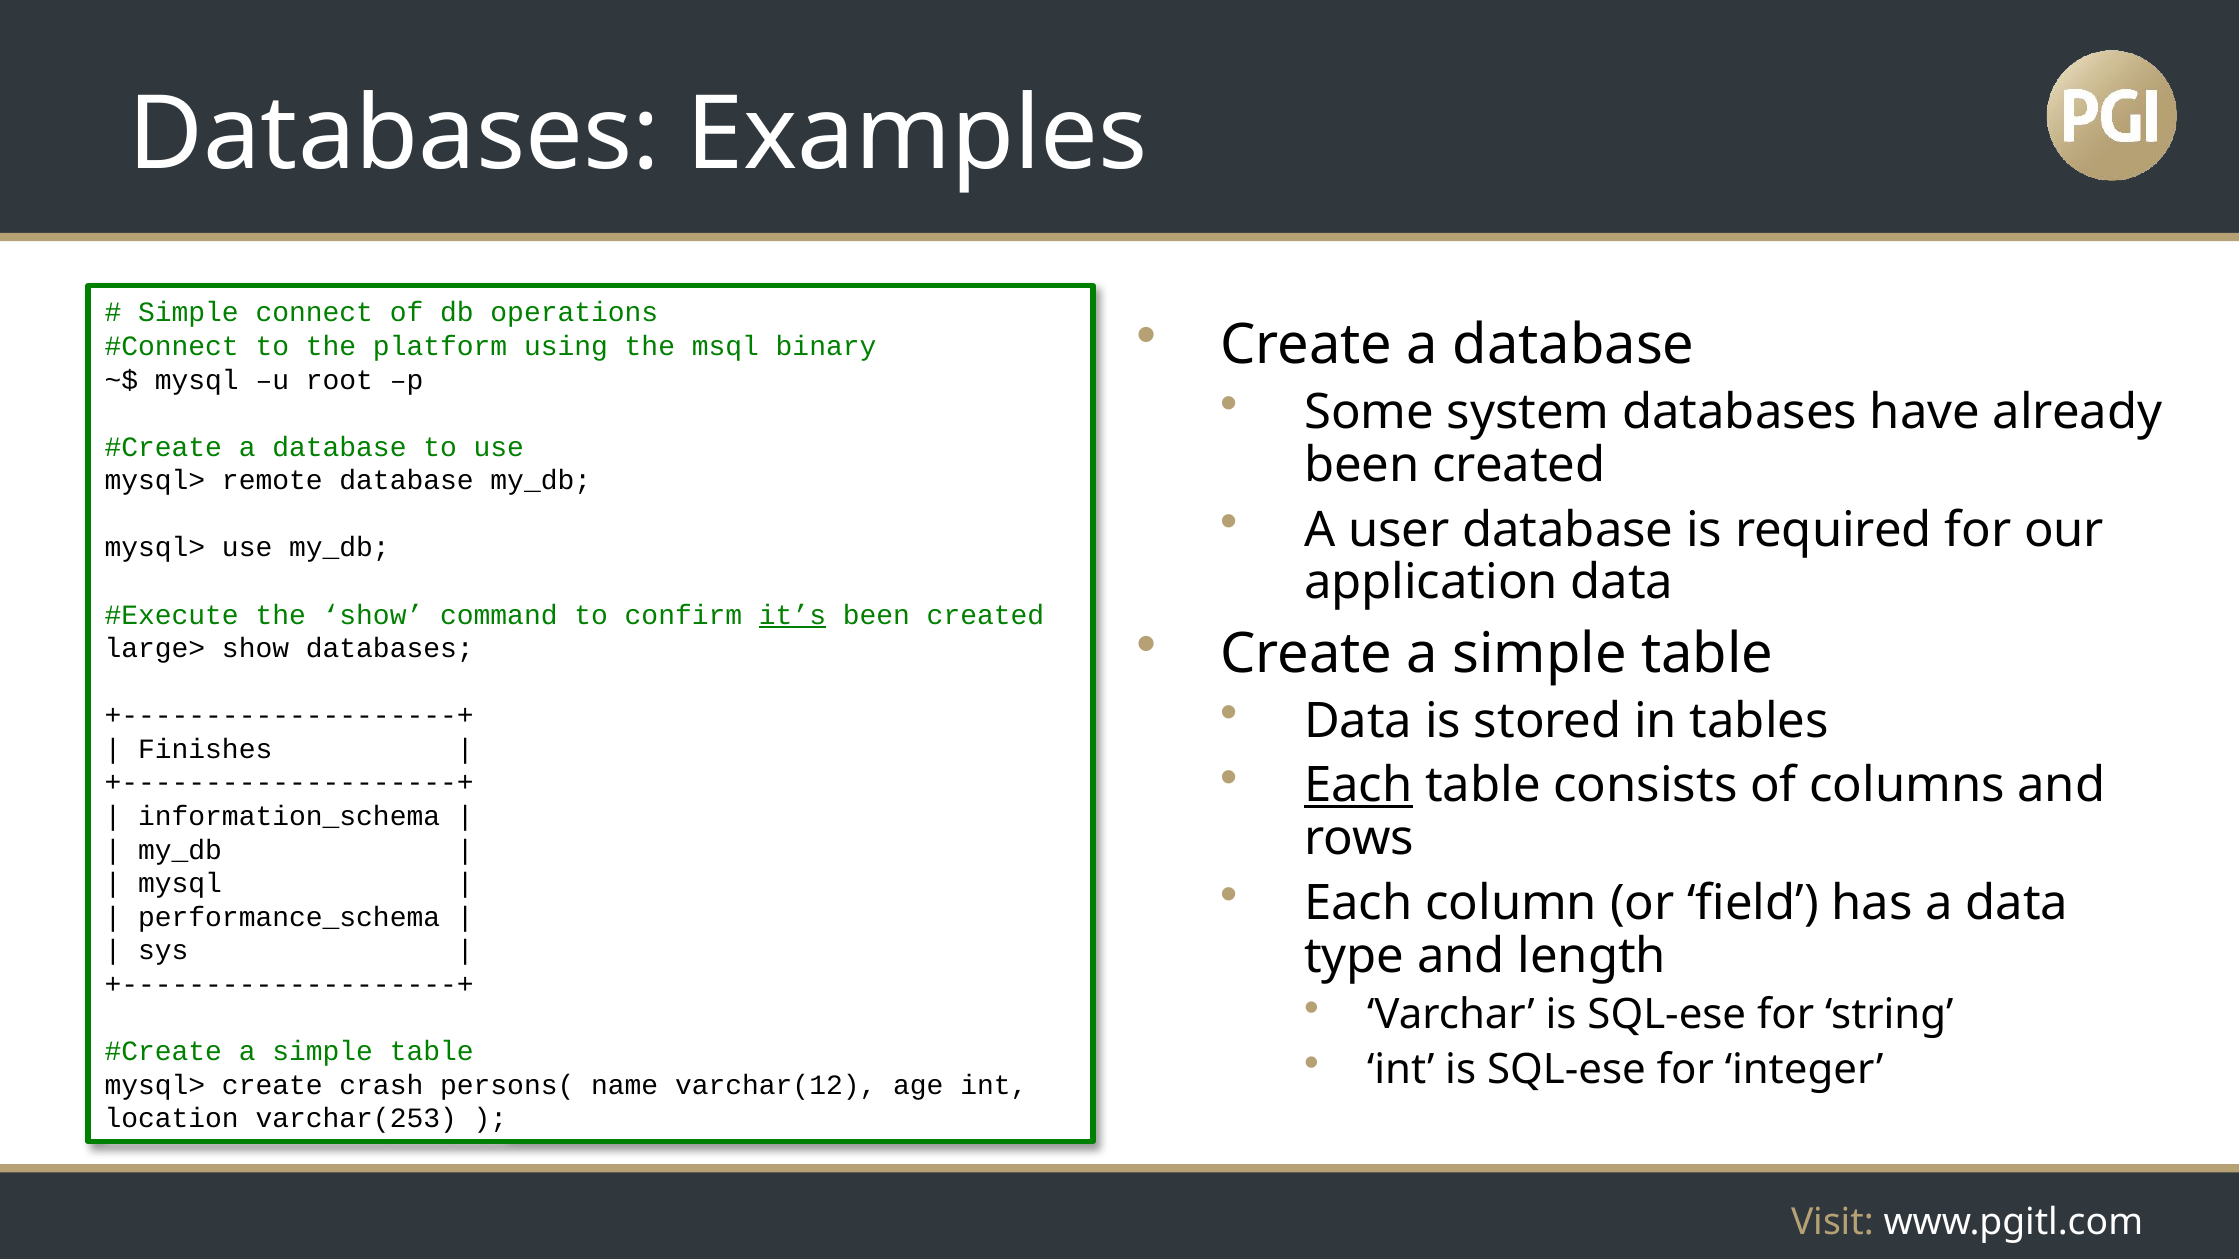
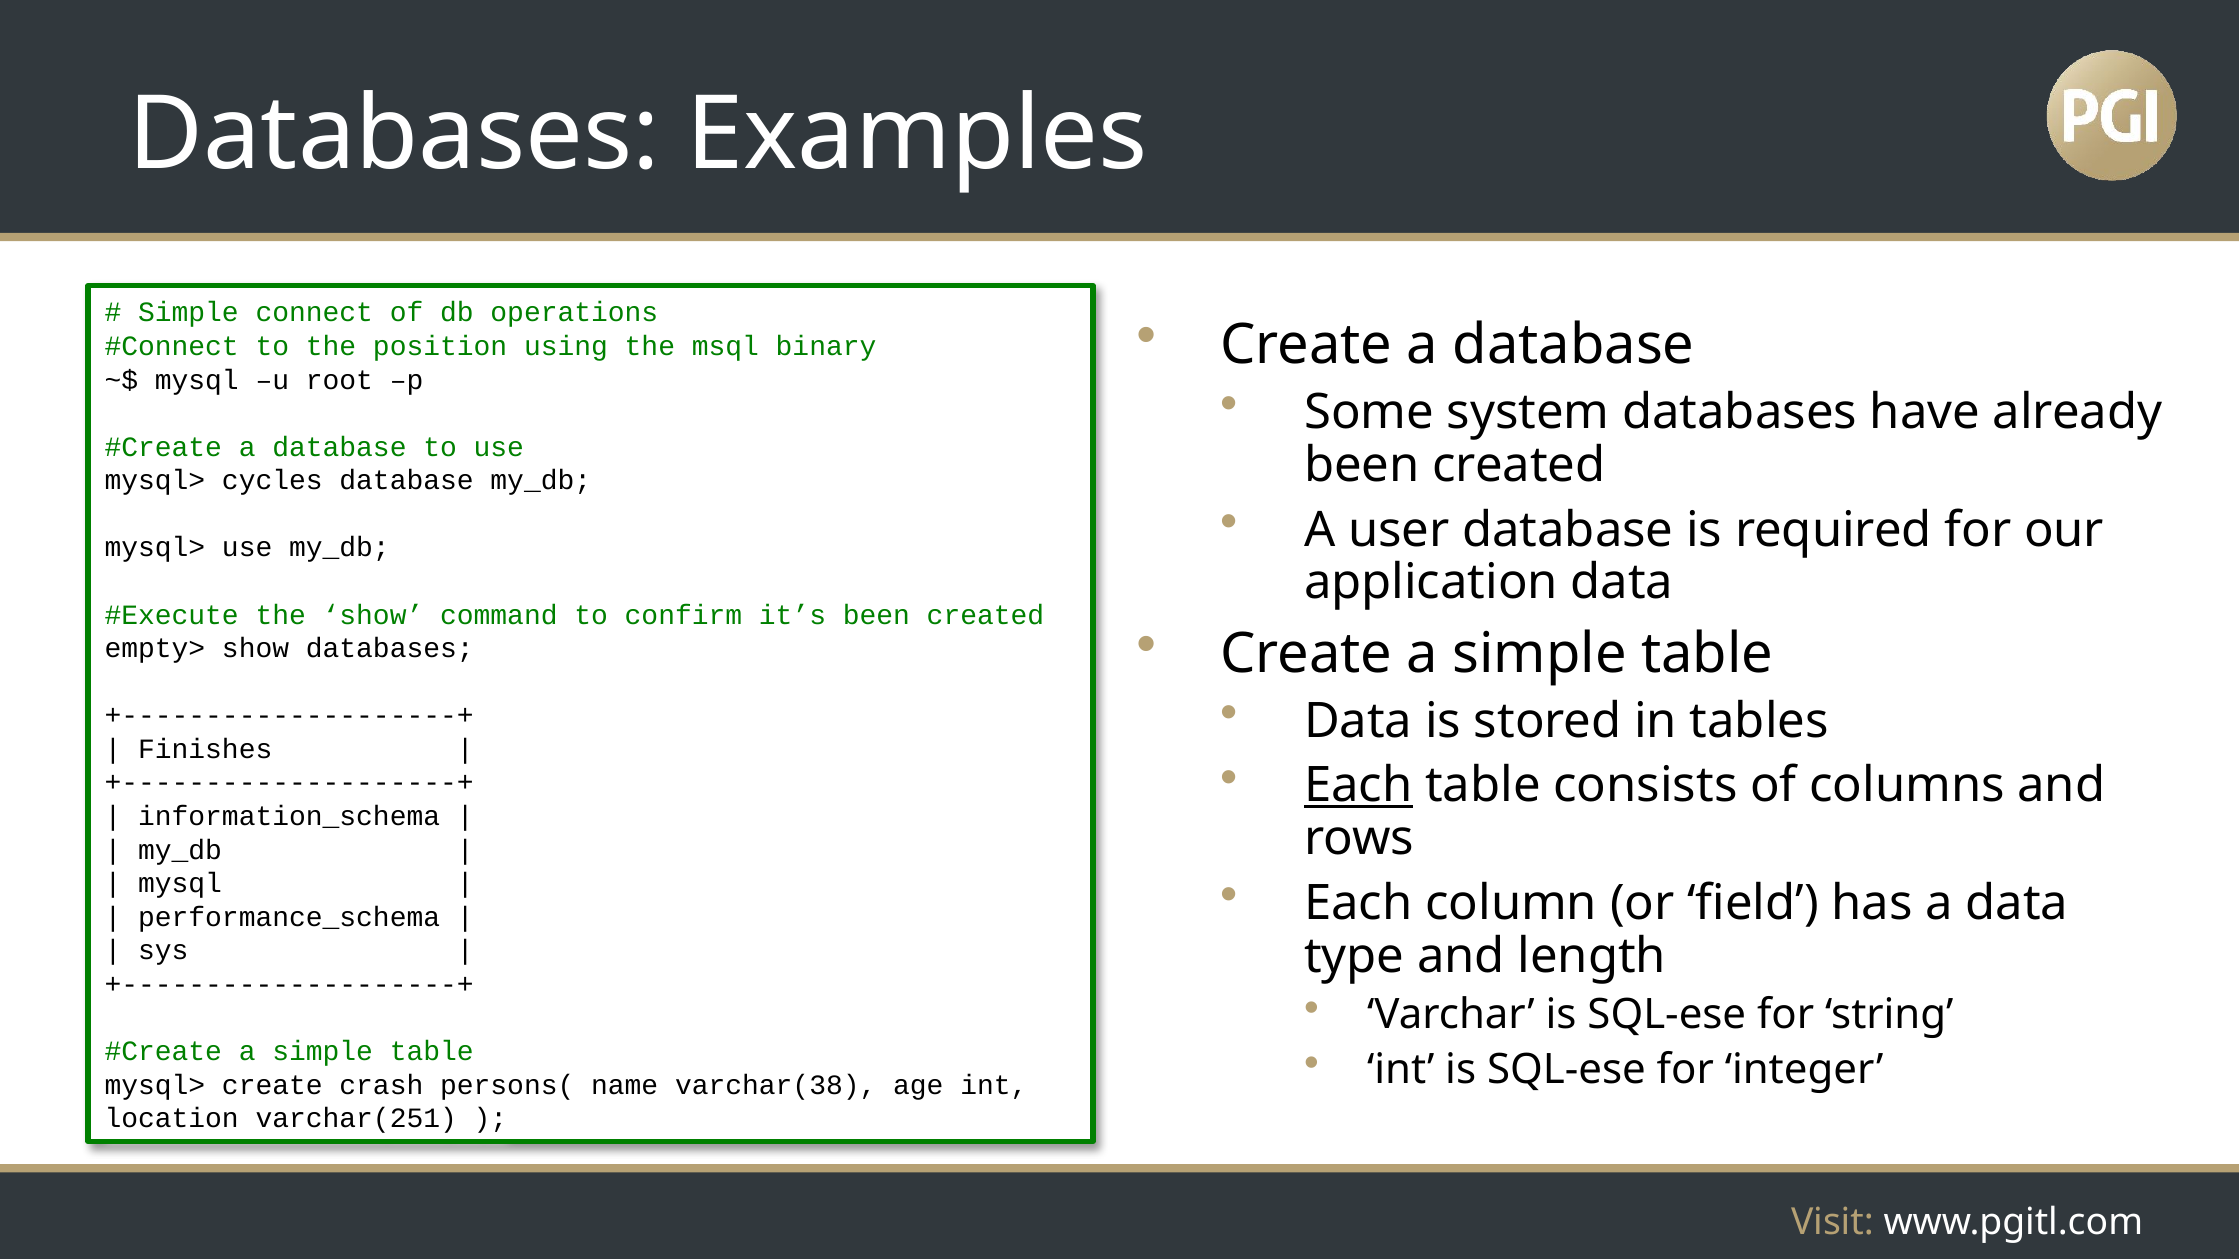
platform: platform -> position
remote: remote -> cycles
it’s underline: present -> none
large>: large> -> empty>
varchar(12: varchar(12 -> varchar(38
varchar(253: varchar(253 -> varchar(251
